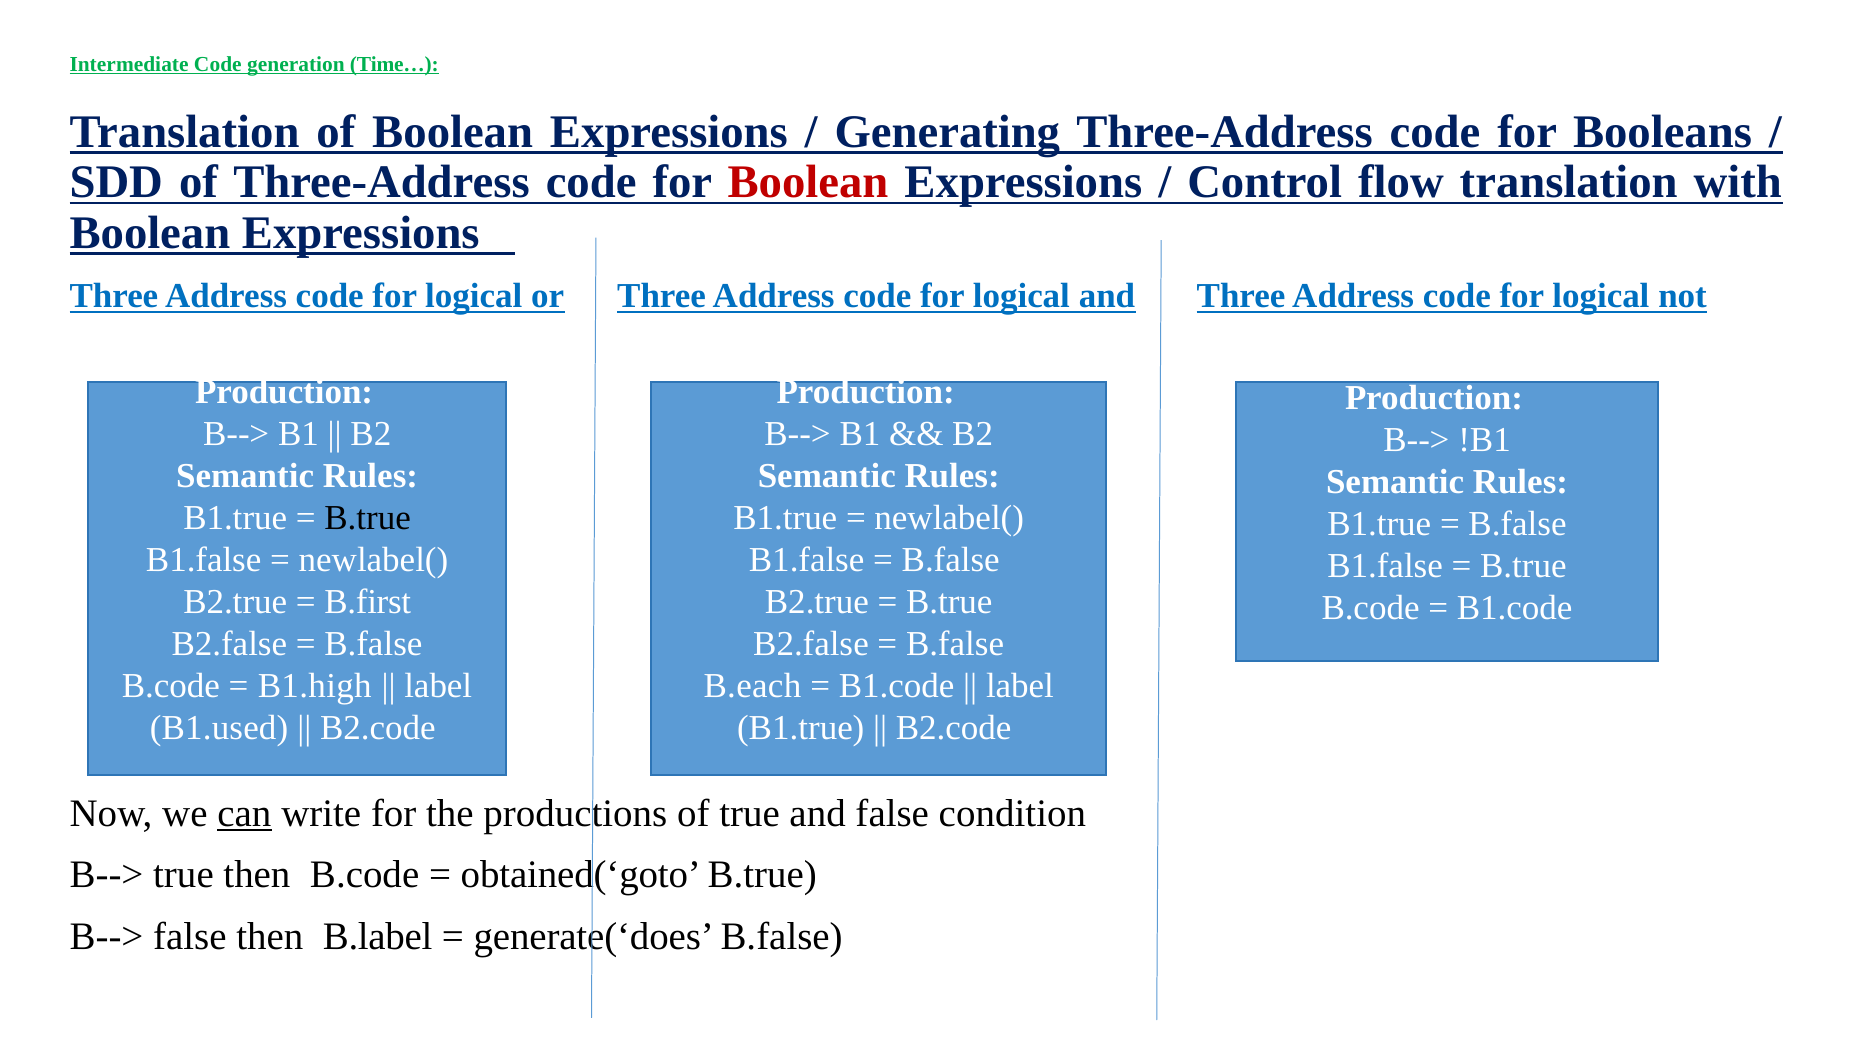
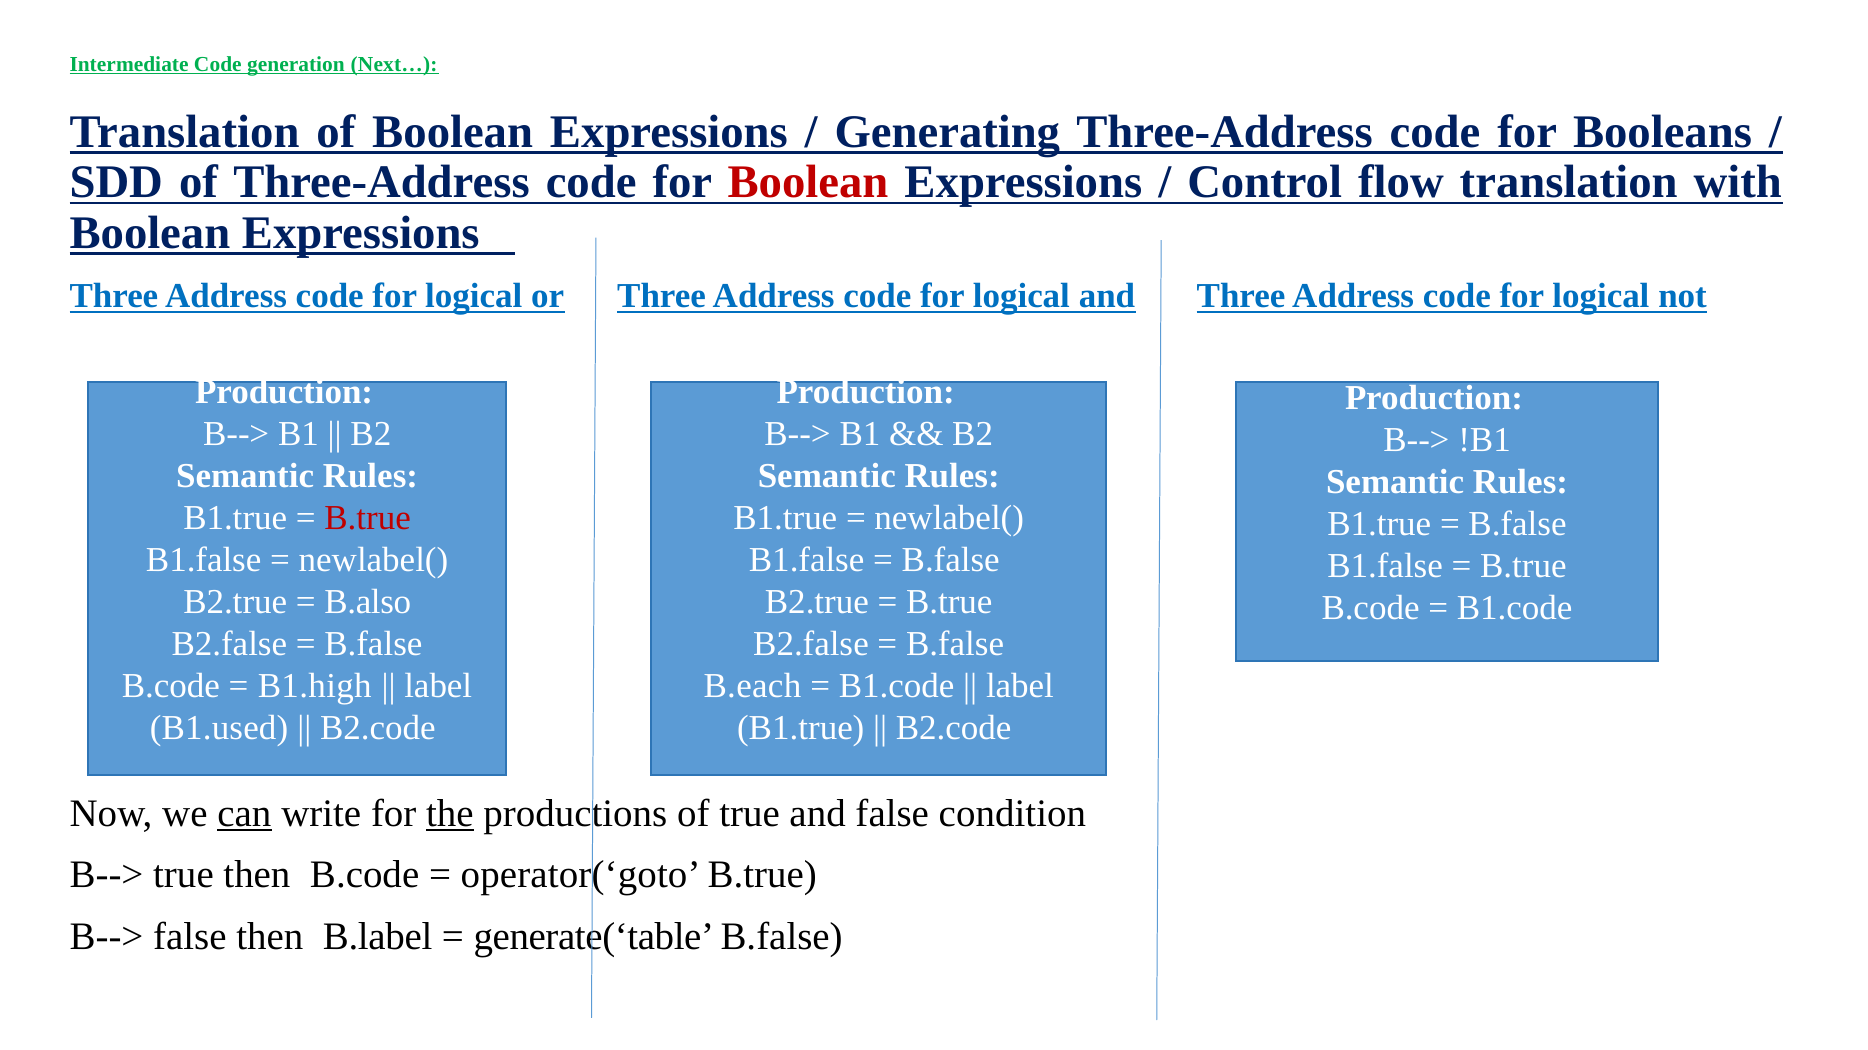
Time…: Time… -> Next…
B.true at (368, 518) colour: black -> red
B.first: B.first -> B.also
the underline: none -> present
obtained(‘goto: obtained(‘goto -> operator(‘goto
generate(‘does: generate(‘does -> generate(‘table
